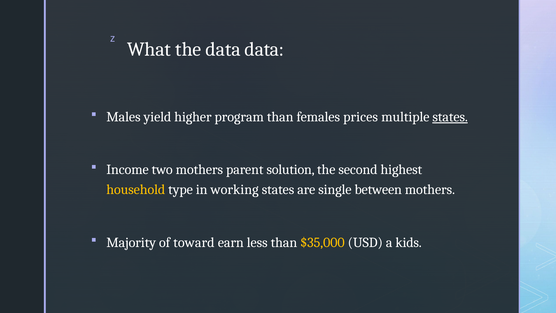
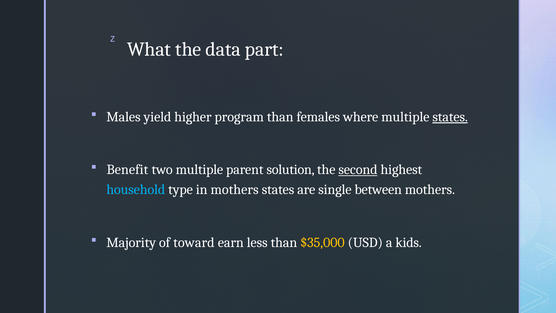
data data: data -> part
prices: prices -> where
Income: Income -> Benefit
two mothers: mothers -> multiple
second underline: none -> present
household colour: yellow -> light blue
in working: working -> mothers
